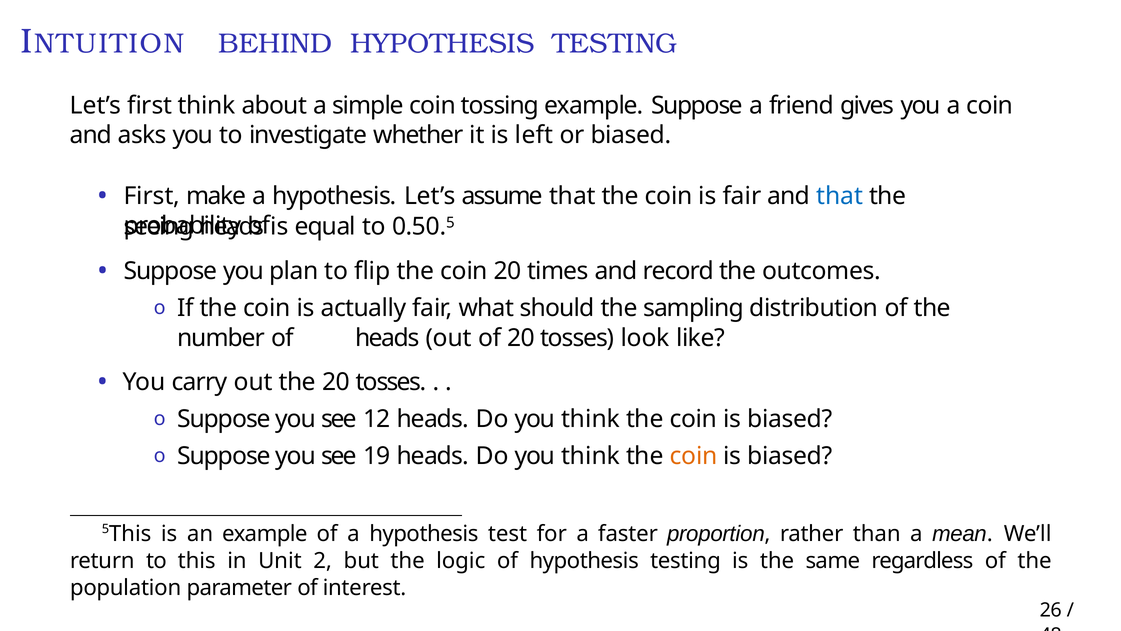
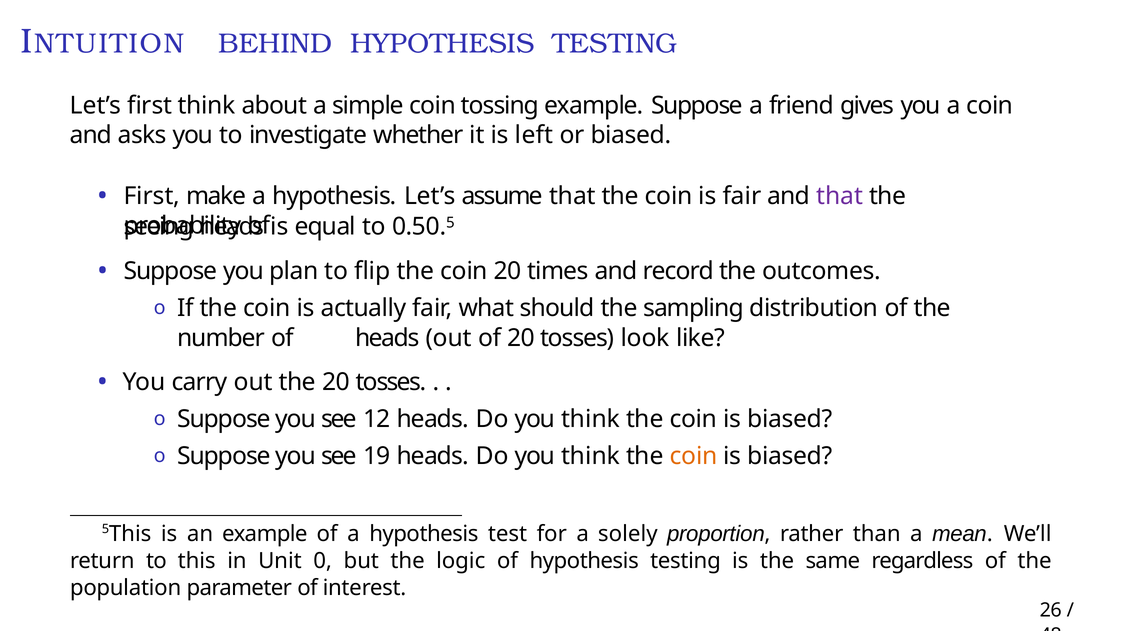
that at (840, 196) colour: blue -> purple
faster: faster -> solely
2: 2 -> 0
